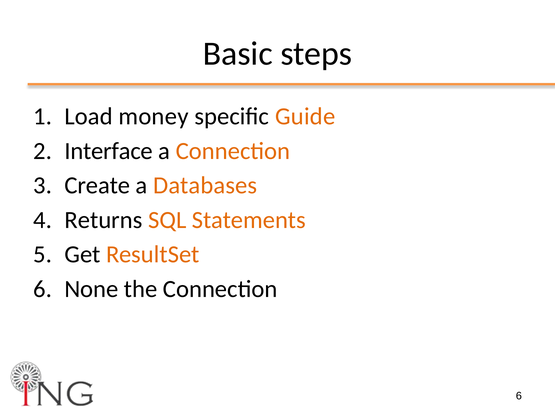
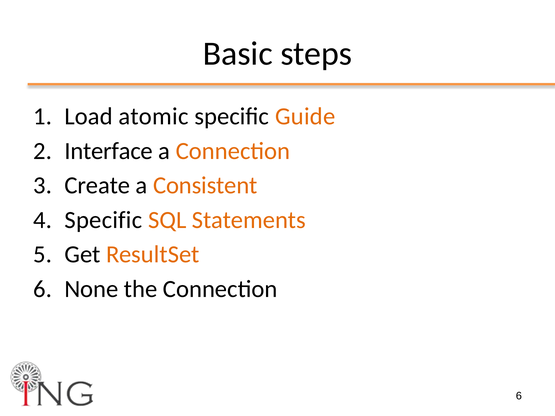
money: money -> atomic
Databases: Databases -> Consistent
Returns at (104, 220): Returns -> Specific
